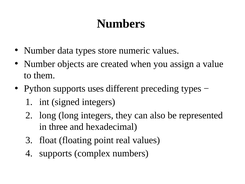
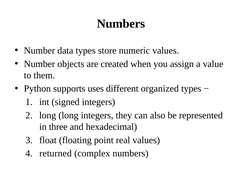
preceding: preceding -> organized
supports at (56, 153): supports -> returned
